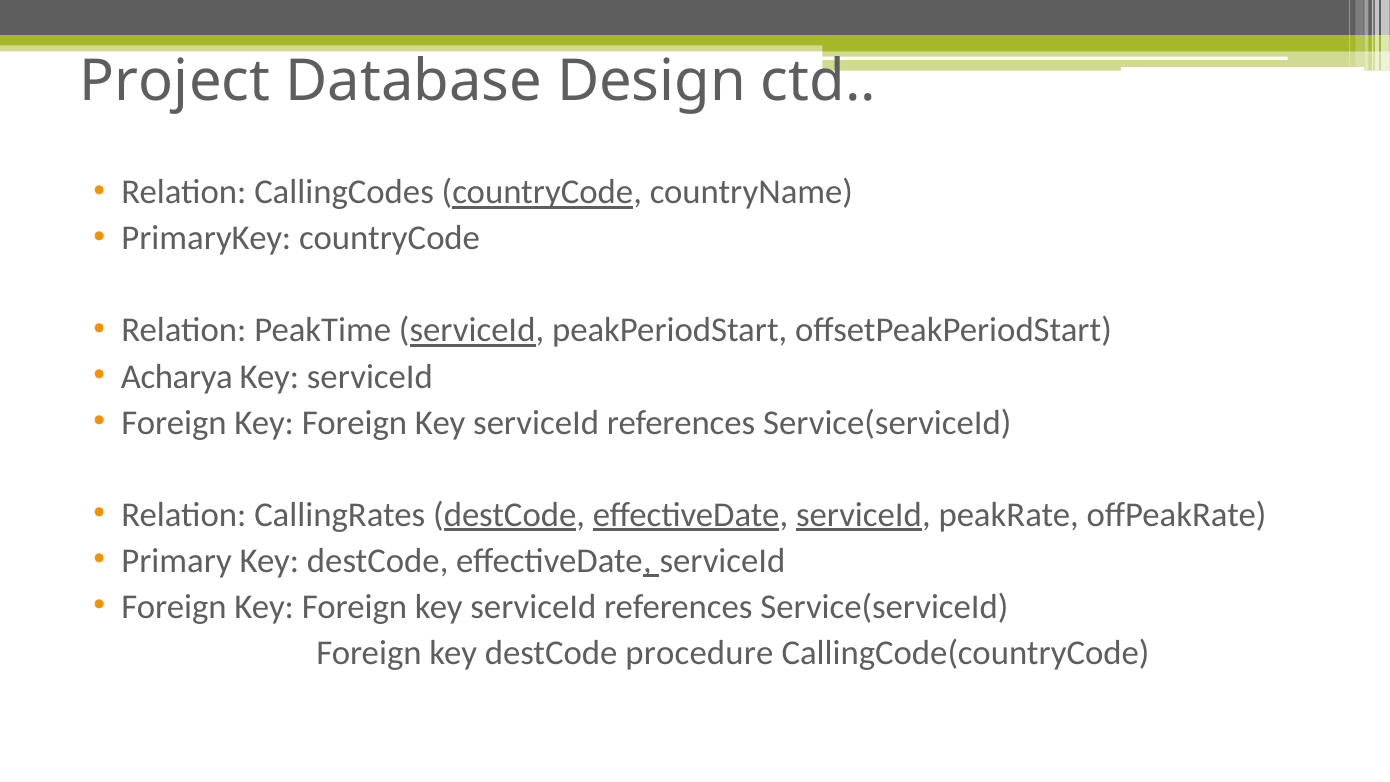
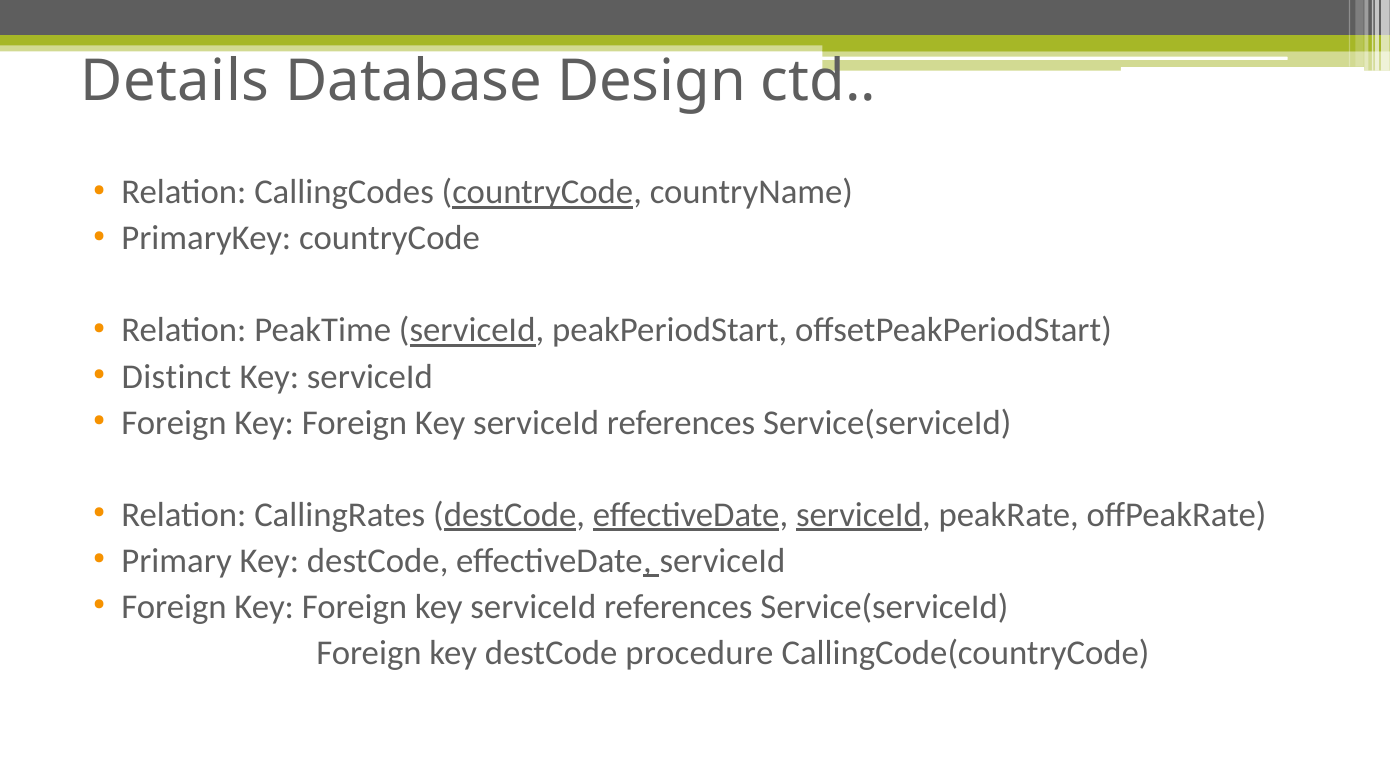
Project: Project -> Details
Acharya: Acharya -> Distinct
